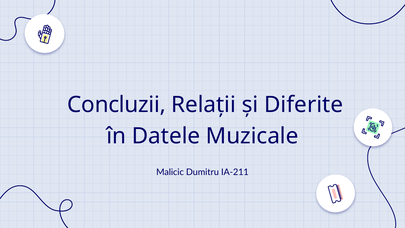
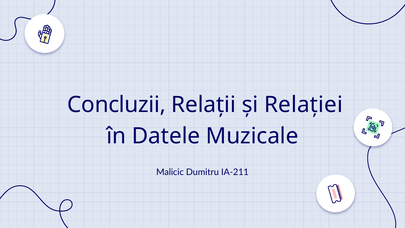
Diferite: Diferite -> Relației
